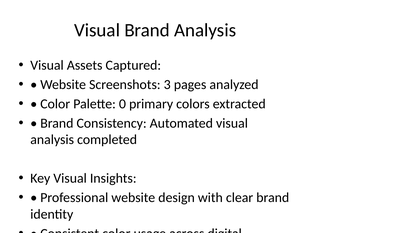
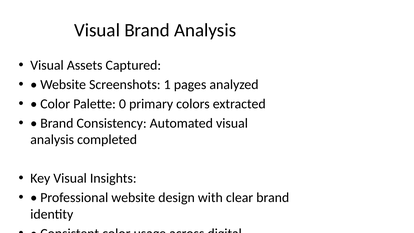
3: 3 -> 1
